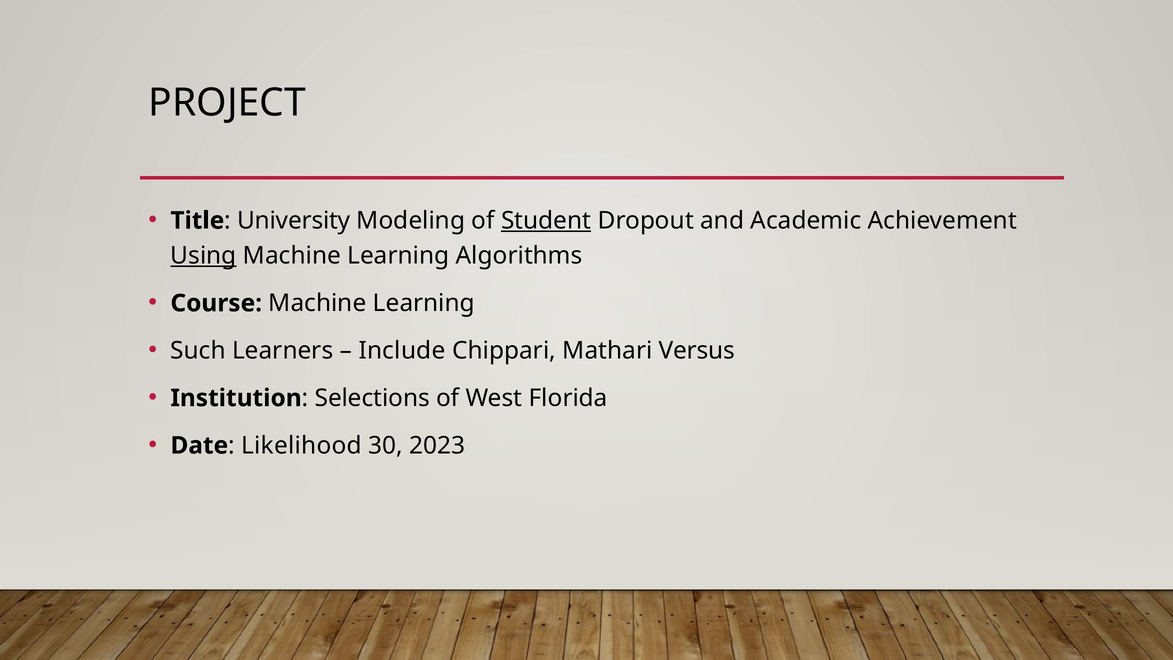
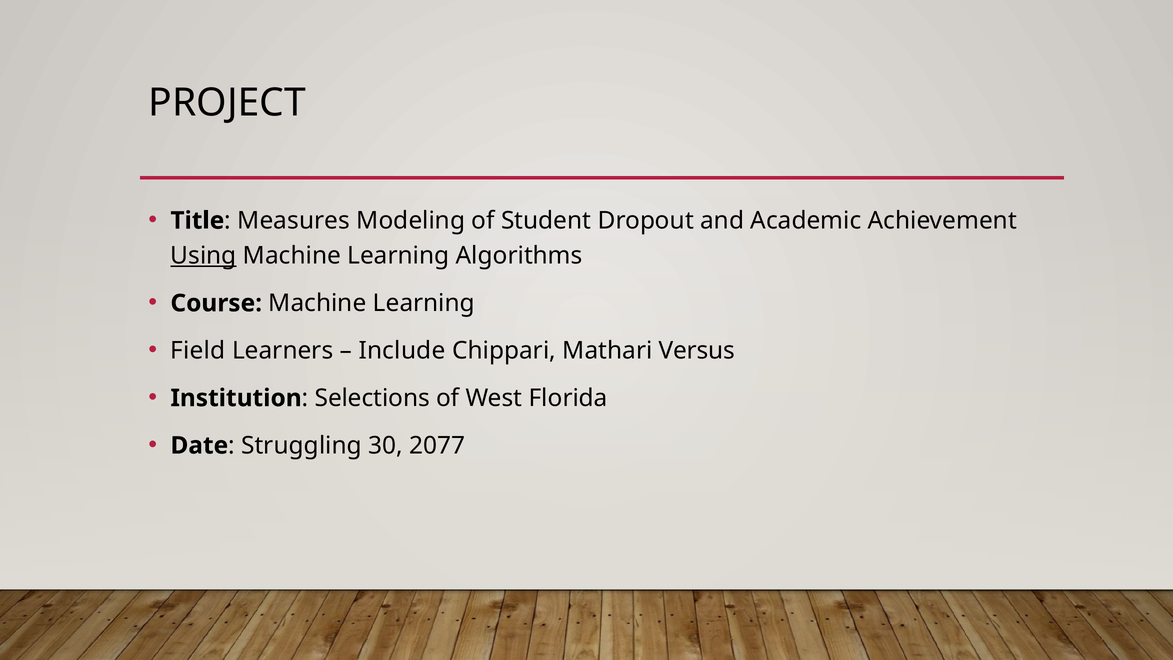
University: University -> Measures
Student underline: present -> none
Such: Such -> Field
Likelihood: Likelihood -> Struggling
2023: 2023 -> 2077
